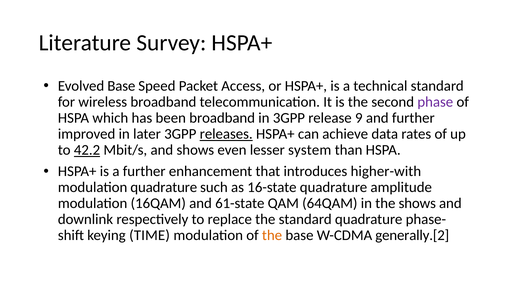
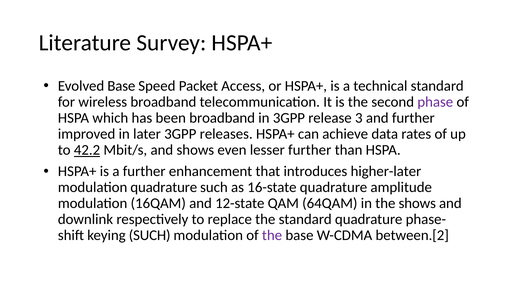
9: 9 -> 3
releases underline: present -> none
lesser system: system -> further
higher-with: higher-with -> higher-later
61-state: 61-state -> 12-state
keying TIME: TIME -> SUCH
the at (272, 236) colour: orange -> purple
generally.[2: generally.[2 -> between.[2
